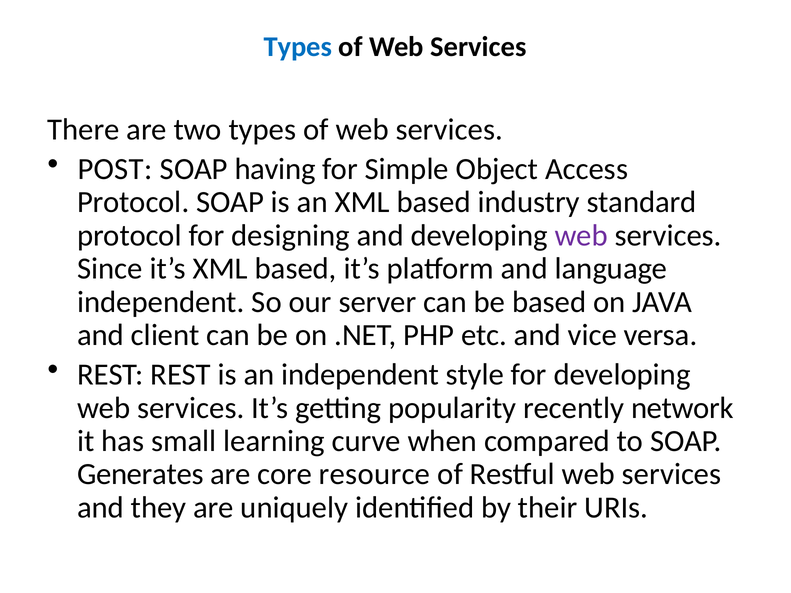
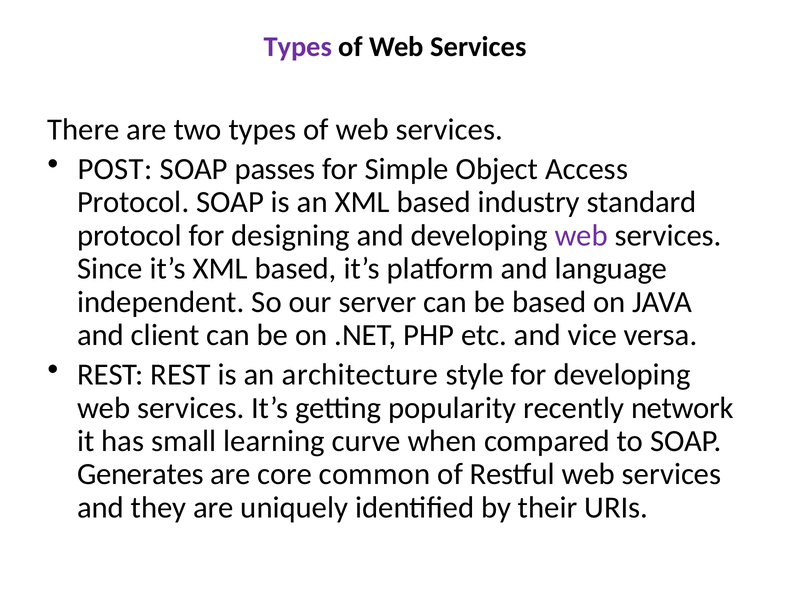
Types at (298, 47) colour: blue -> purple
having: having -> passes
an independent: independent -> architecture
resource: resource -> common
